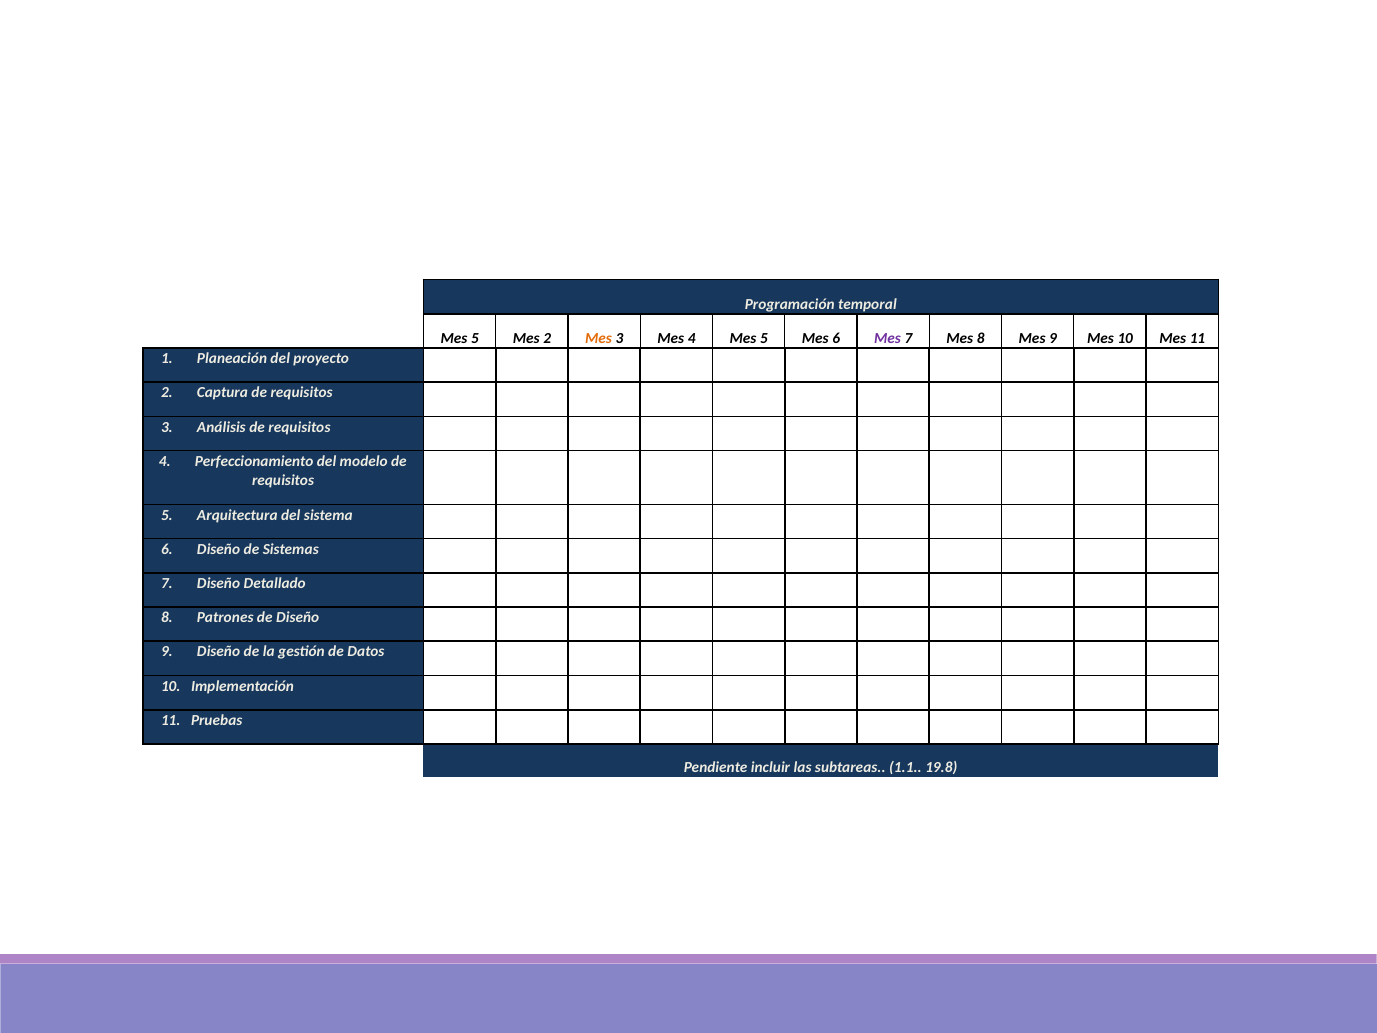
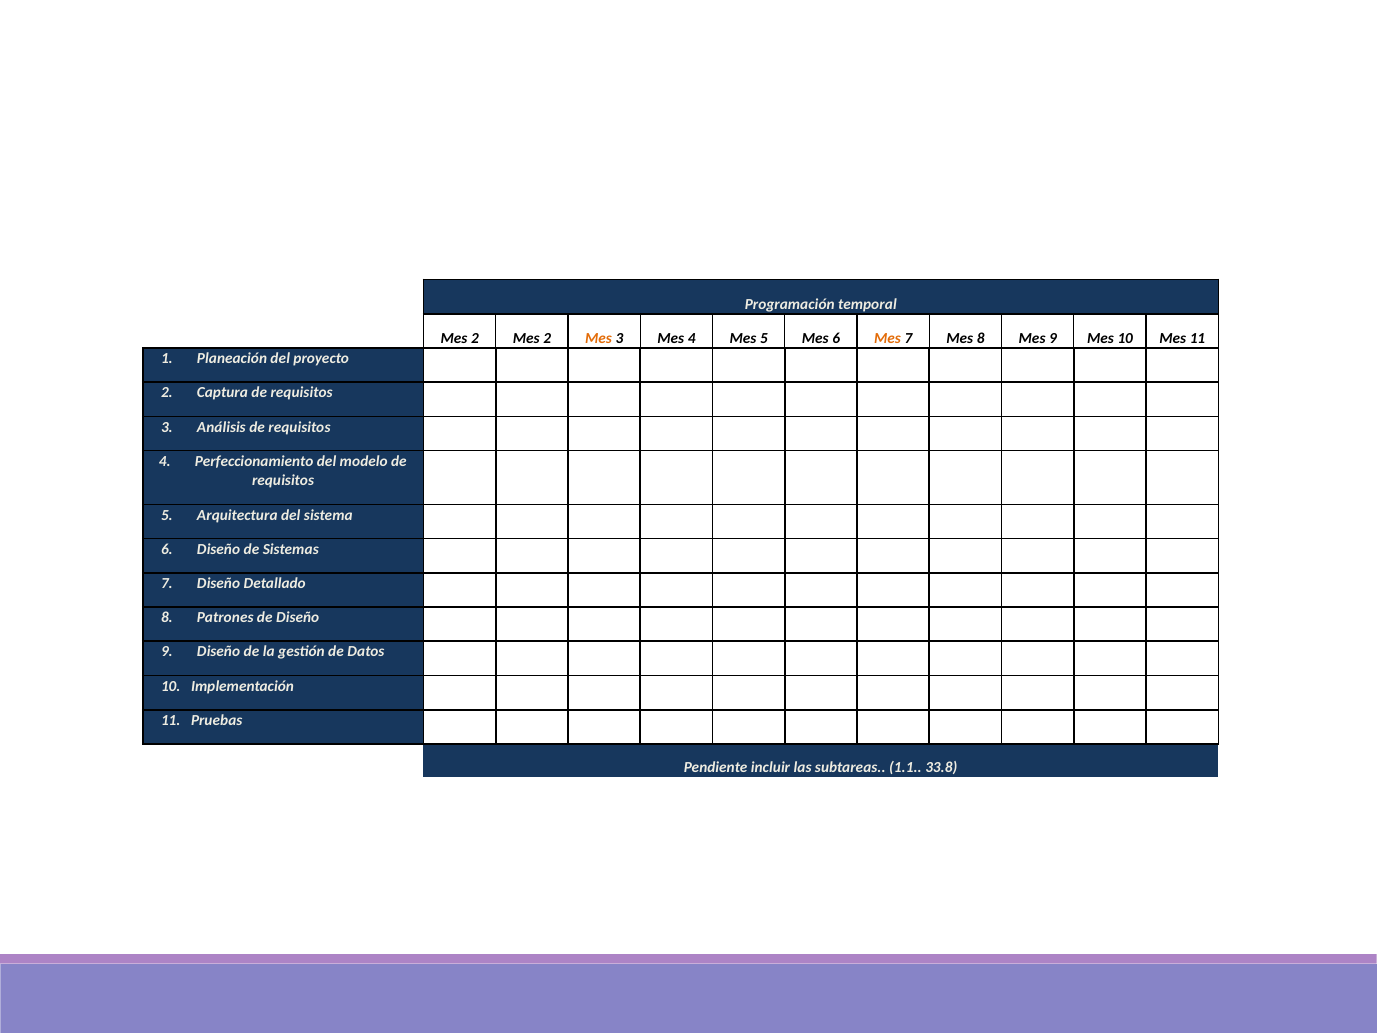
5 at (475, 339): 5 -> 2
Mes at (888, 339) colour: purple -> orange
19.8: 19.8 -> 33.8
